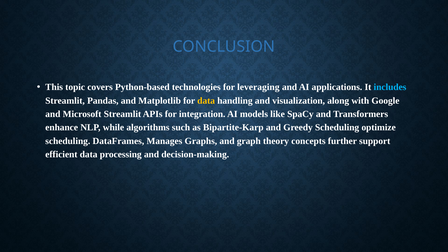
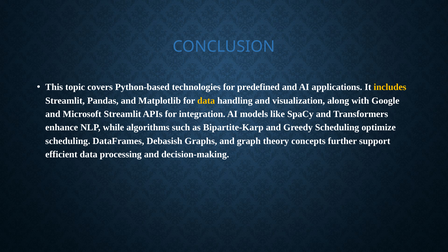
leveraging: leveraging -> predefined
includes colour: light blue -> yellow
Manages: Manages -> Debasish
